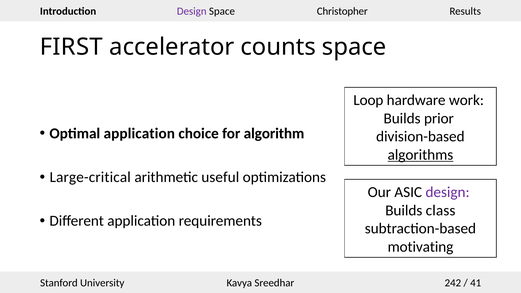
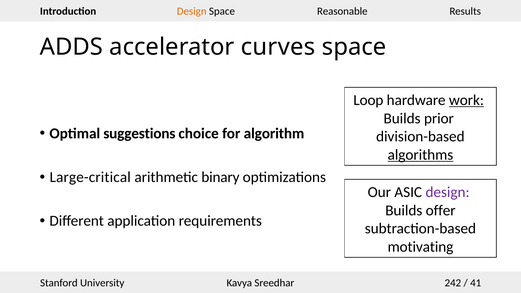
Design at (192, 11) colour: purple -> orange
Christopher: Christopher -> Reasonable
FIRST: FIRST -> ADDS
counts: counts -> curves
work underline: none -> present
Optimal application: application -> suggestions
useful: useful -> binary
class: class -> offer
